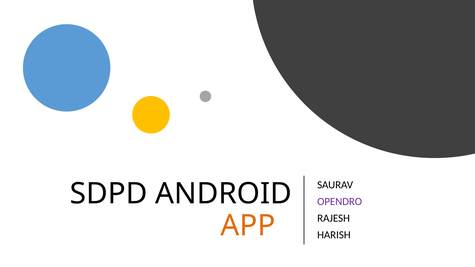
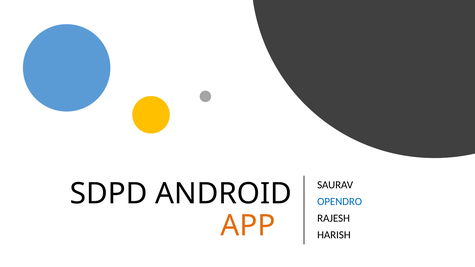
OPENDRO colour: purple -> blue
